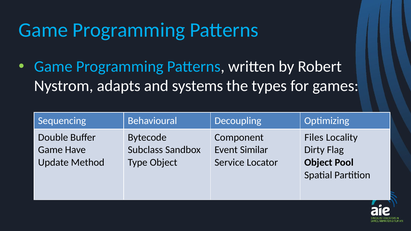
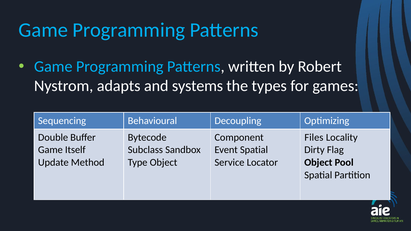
Have: Have -> Itself
Event Similar: Similar -> Spatial
